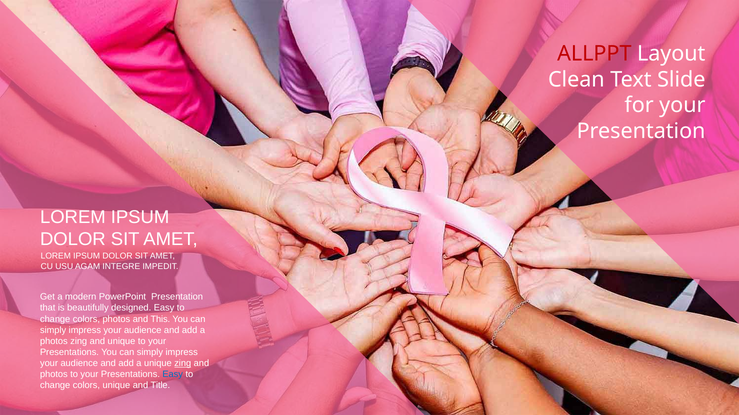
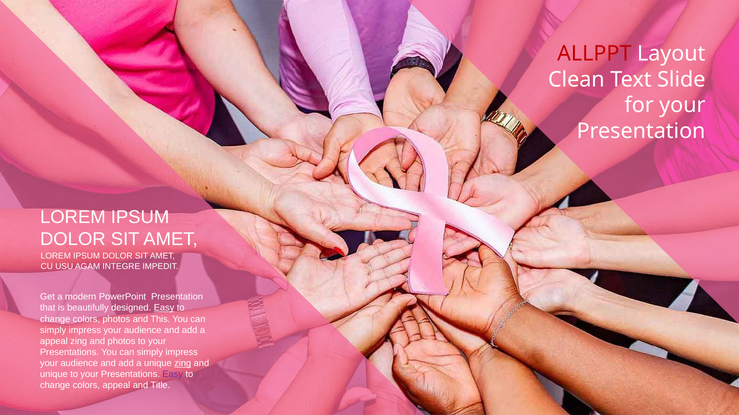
Easy at (164, 308) underline: none -> present
photos at (54, 342): photos -> appeal
and unique: unique -> photos
photos at (54, 375): photos -> unique
Easy at (173, 375) colour: blue -> purple
colors unique: unique -> appeal
